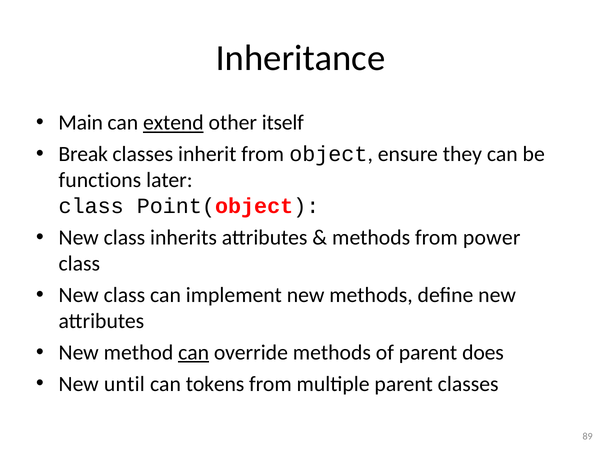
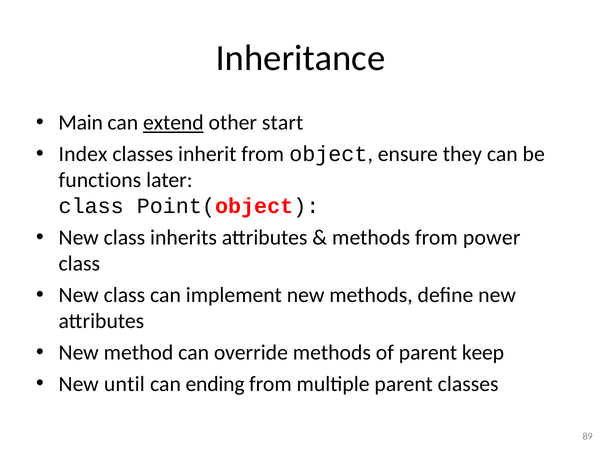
itself: itself -> start
Break: Break -> Index
can at (194, 352) underline: present -> none
does: does -> keep
tokens: tokens -> ending
